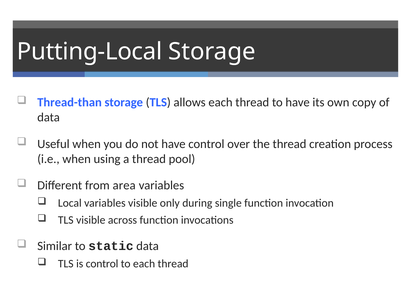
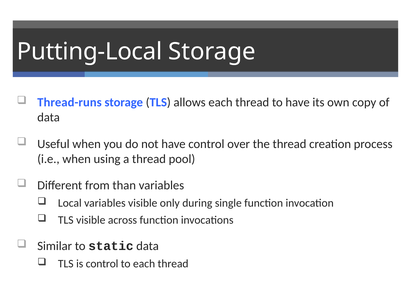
Thread-than: Thread-than -> Thread-runs
area: area -> than
